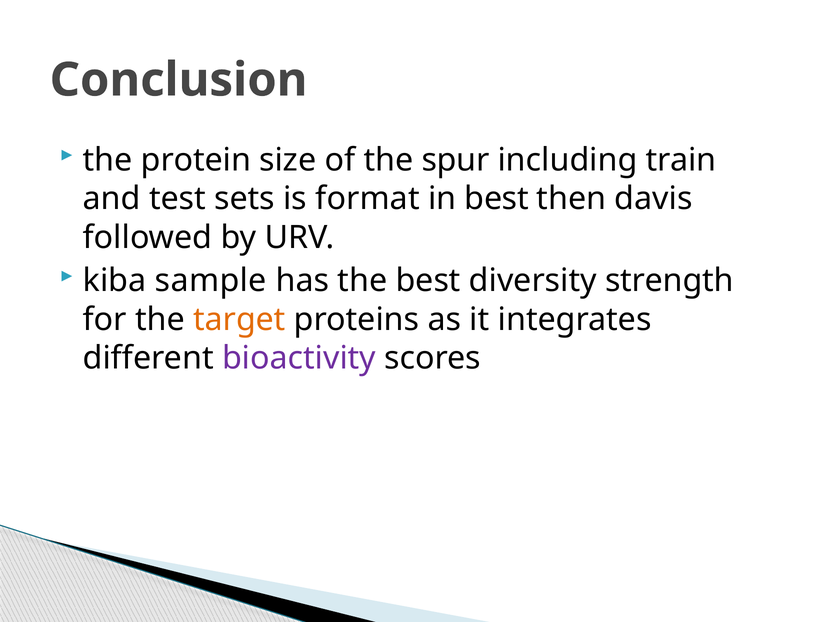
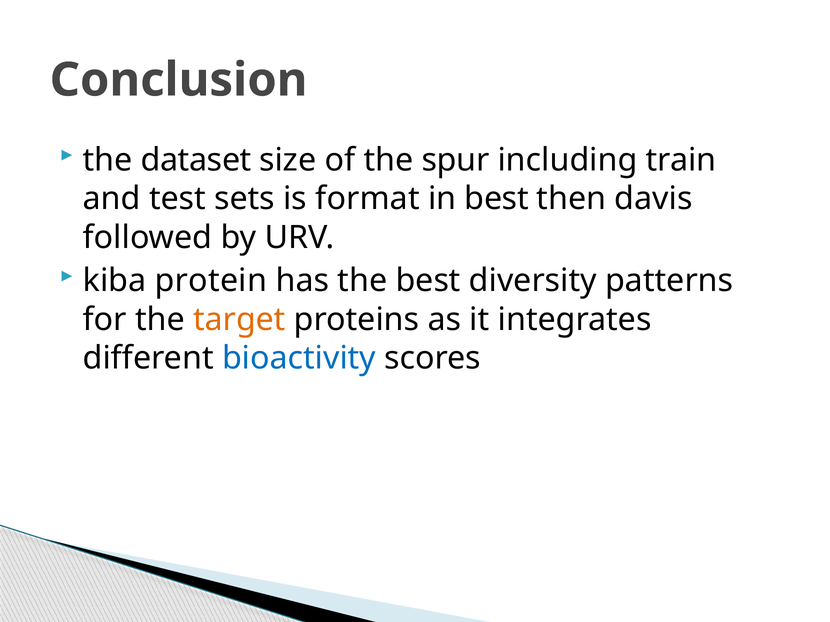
protein: protein -> dataset
sample: sample -> protein
strength: strength -> patterns
bioactivity colour: purple -> blue
